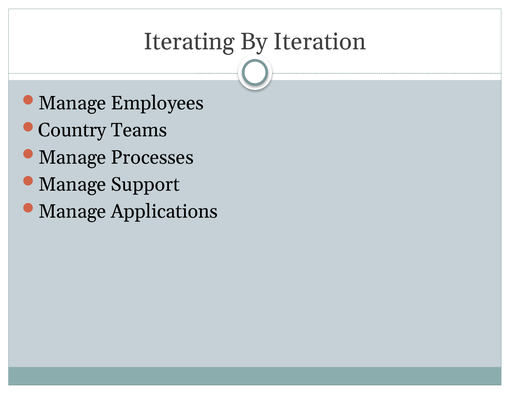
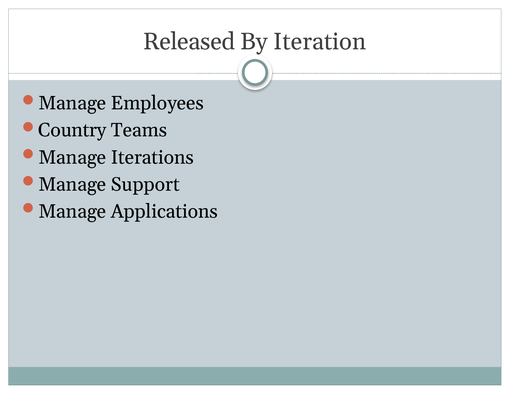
Iterating: Iterating -> Released
Processes: Processes -> Iterations
